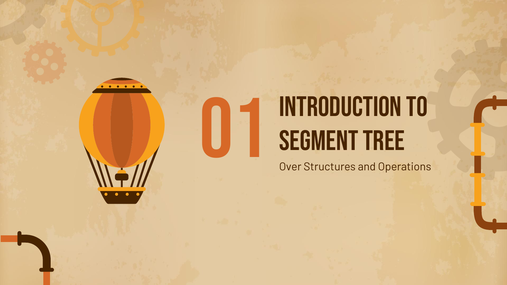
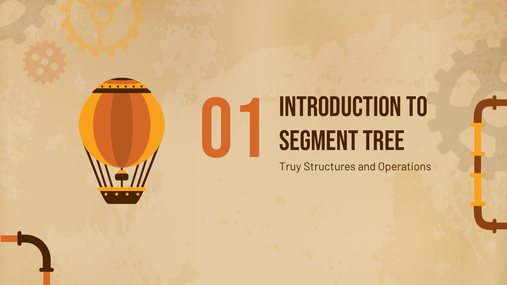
Over: Over -> Truy
